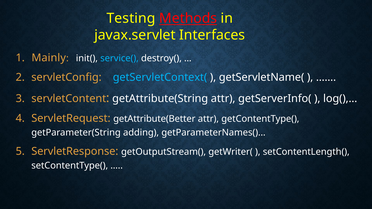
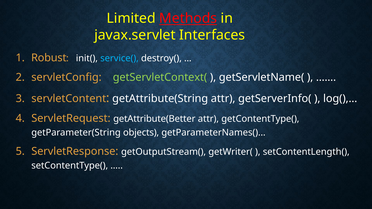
Testing: Testing -> Limited
Mainly: Mainly -> Robust
getServletContext( colour: light blue -> light green
adding: adding -> objects
